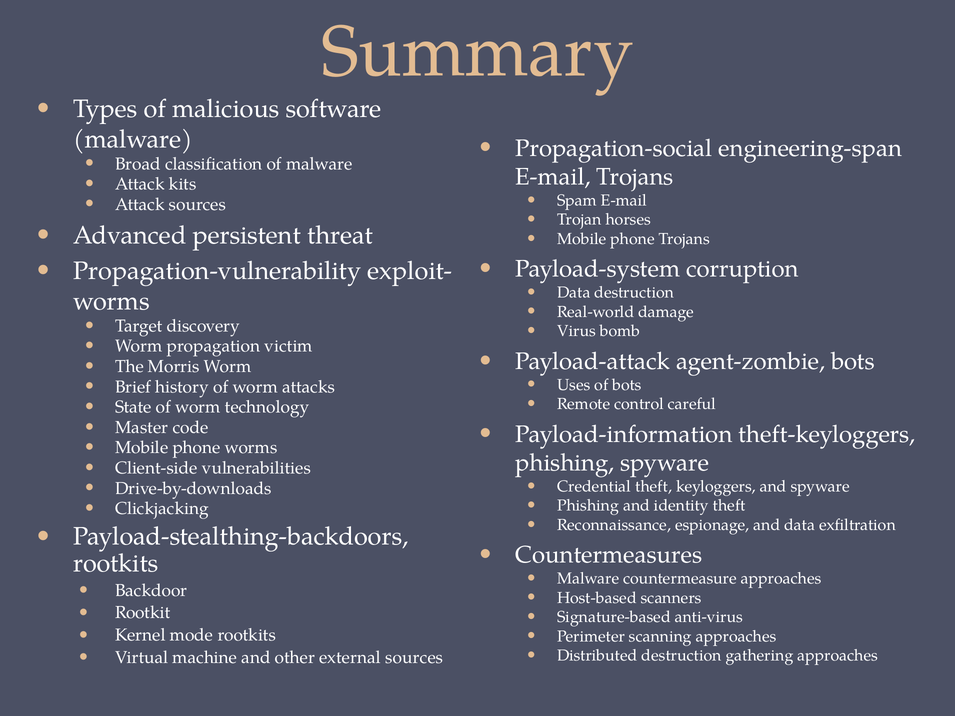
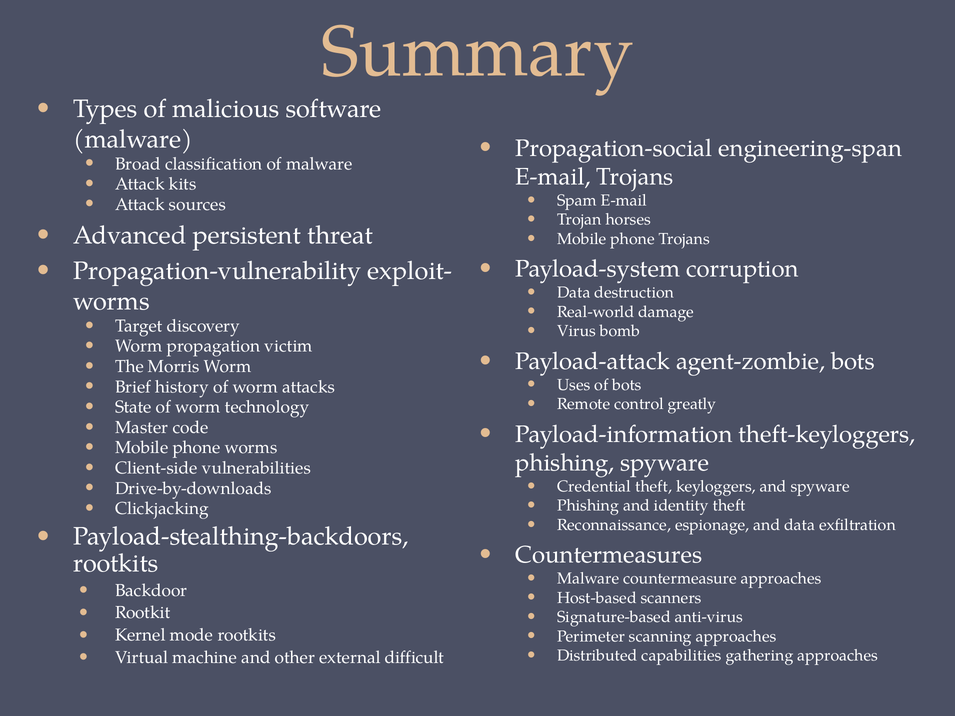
careful: careful -> greatly
Distributed destruction: destruction -> capabilities
external sources: sources -> difficult
